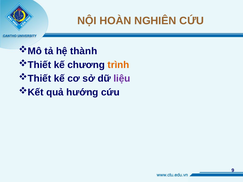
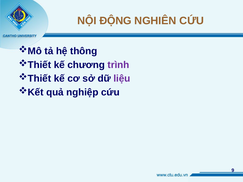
HOÀN: HOÀN -> ĐỘNG
thành: thành -> thông
trình colour: orange -> purple
hướng: hướng -> nghiệp
